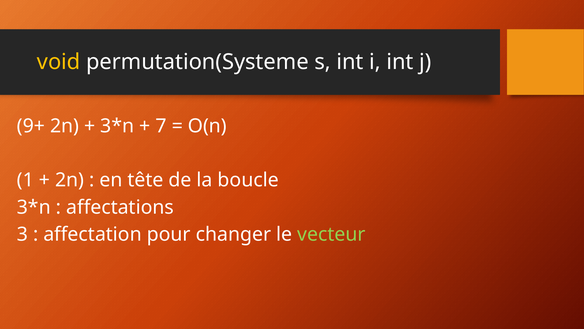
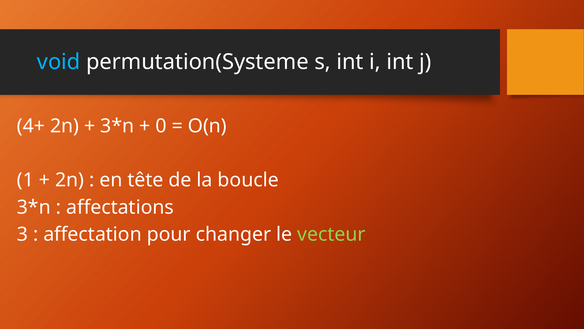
void colour: yellow -> light blue
9+: 9+ -> 4+
7: 7 -> 0
